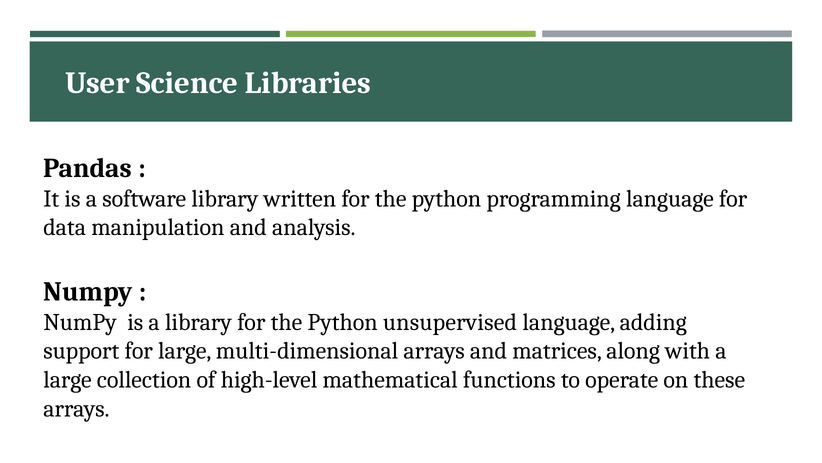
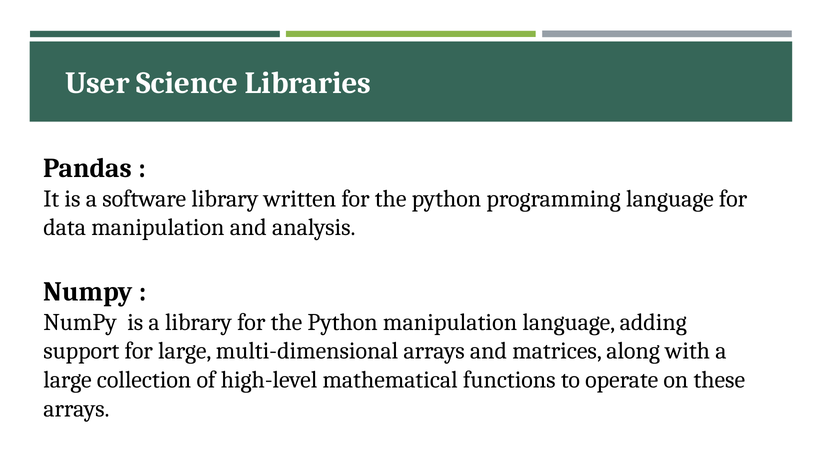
Python unsupervised: unsupervised -> manipulation
